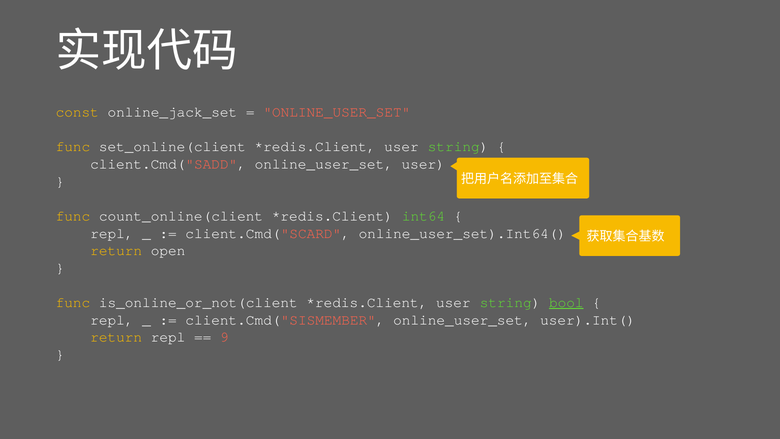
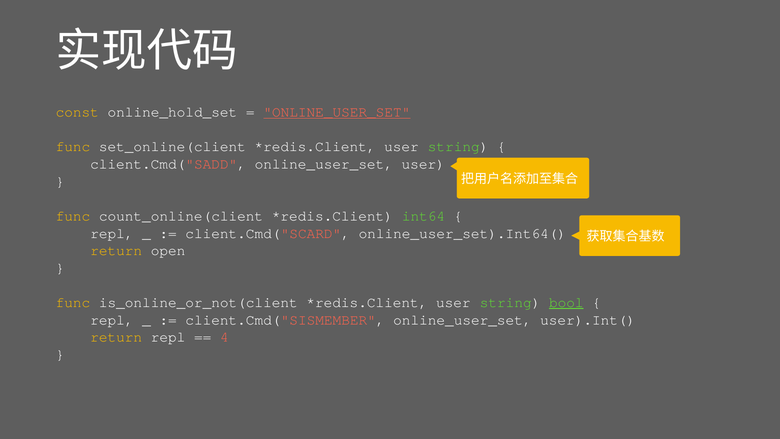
online_jack_set: online_jack_set -> online_hold_set
ONLINE_USER_SET at (337, 112) underline: none -> present
9: 9 -> 4
